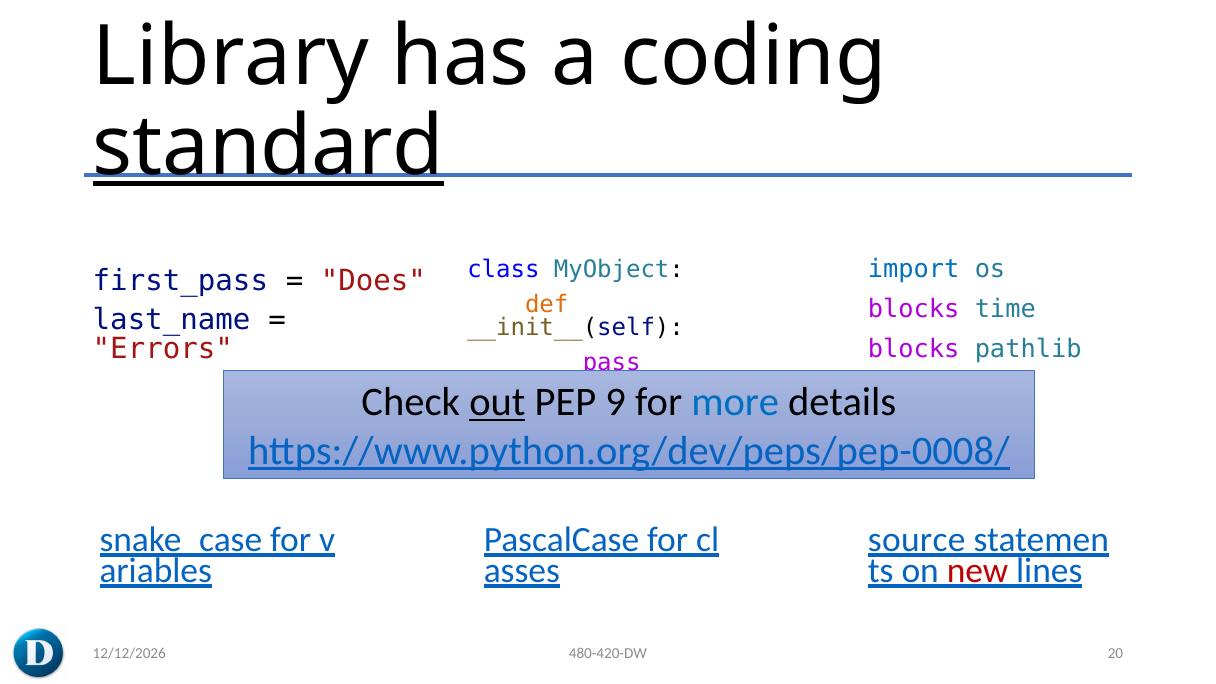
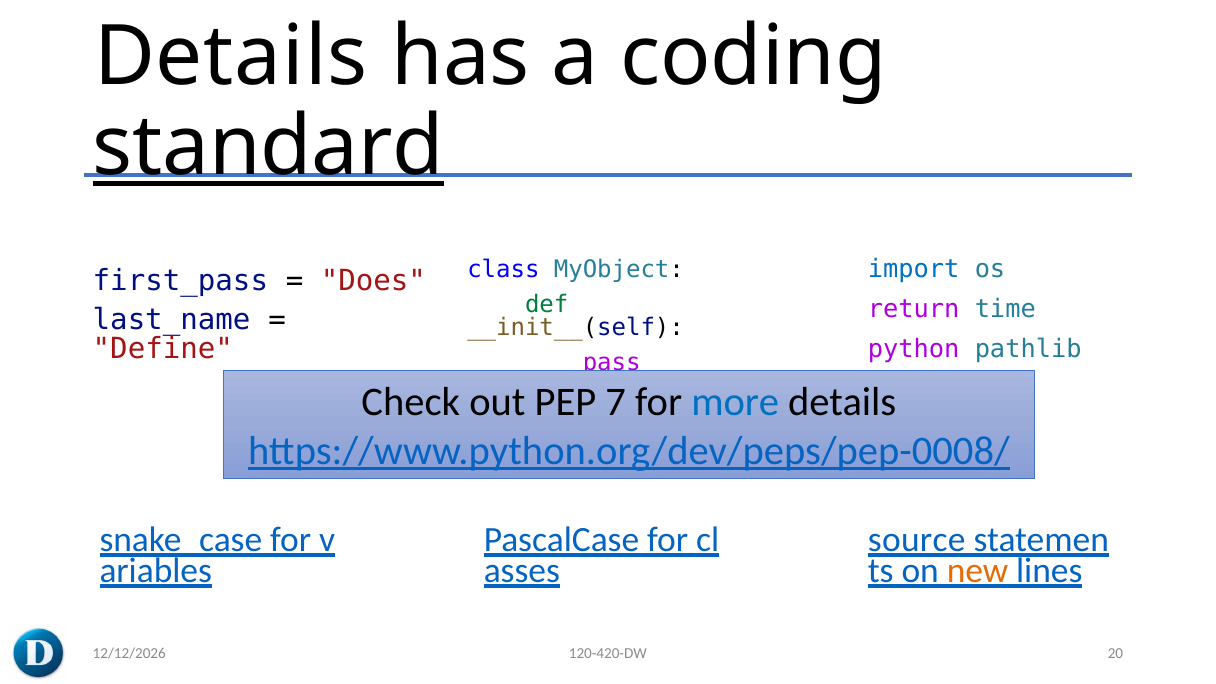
Library at (231, 57): Library -> Details
def colour: orange -> green
blocks at (914, 309): blocks -> return
Errors: Errors -> Define
blocks at (914, 349): blocks -> python
out underline: present -> none
9: 9 -> 7
new colour: red -> orange
480-420-DW: 480-420-DW -> 120-420-DW
